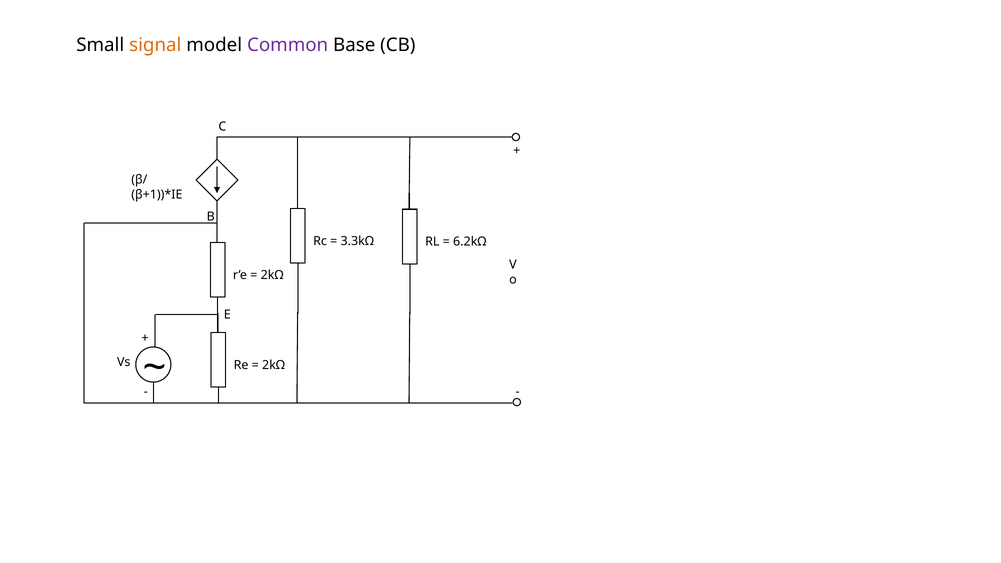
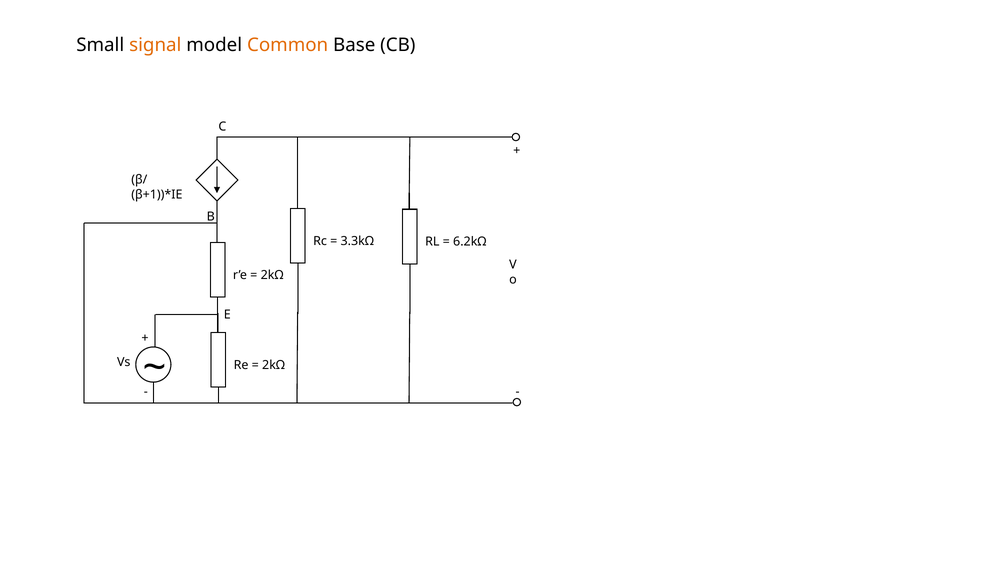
Common colour: purple -> orange
